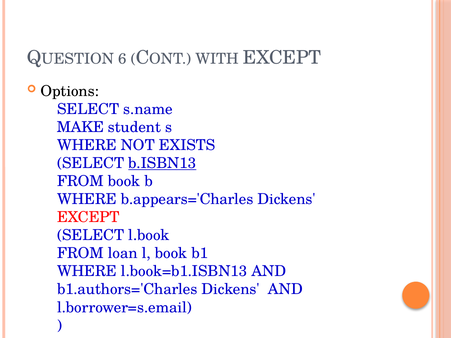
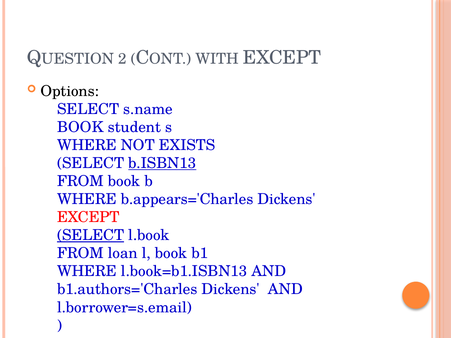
6: 6 -> 2
MAKE at (80, 127): MAKE -> BOOK
SELECT at (91, 235) underline: none -> present
